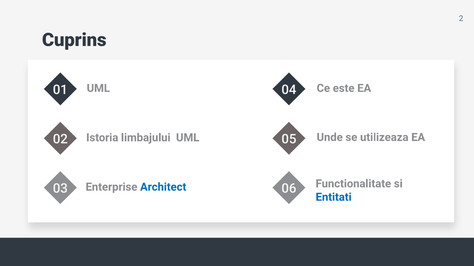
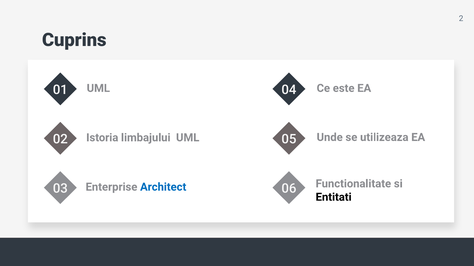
Entitati colour: blue -> black
